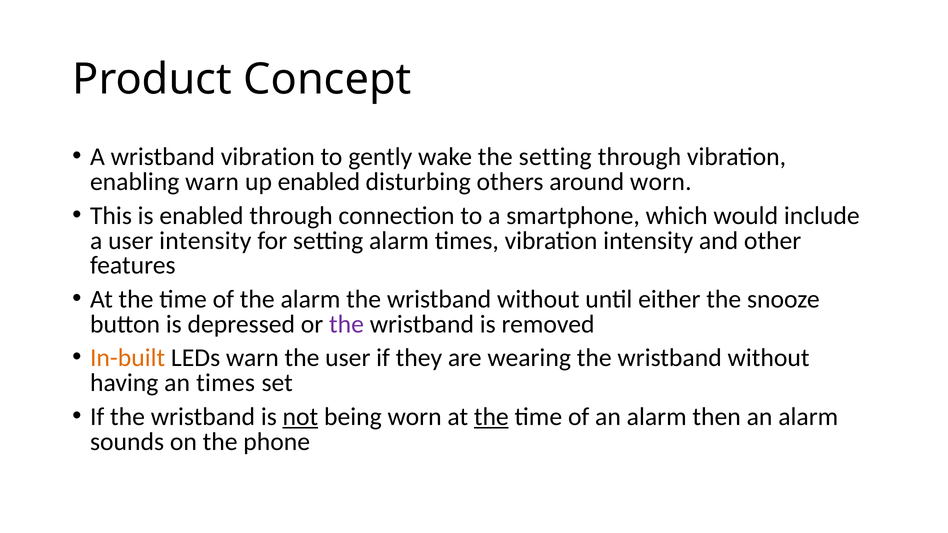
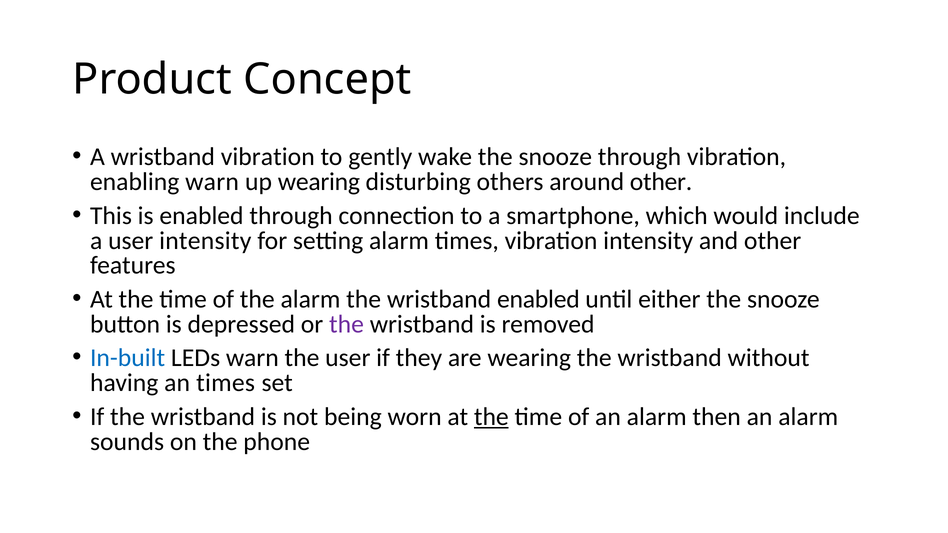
wake the setting: setting -> snooze
up enabled: enabled -> wearing
around worn: worn -> other
alarm the wristband without: without -> enabled
In-built colour: orange -> blue
not underline: present -> none
